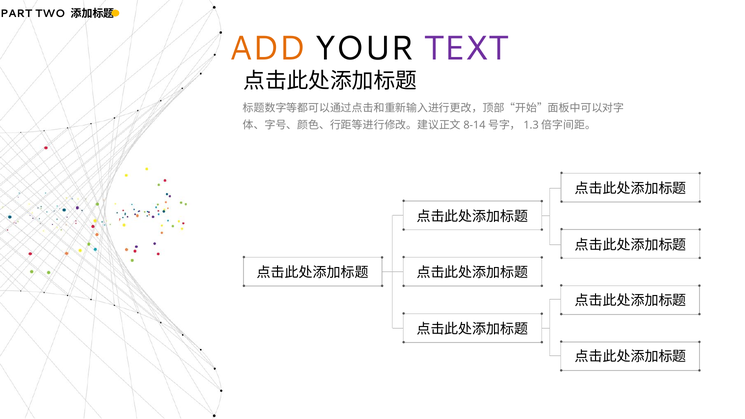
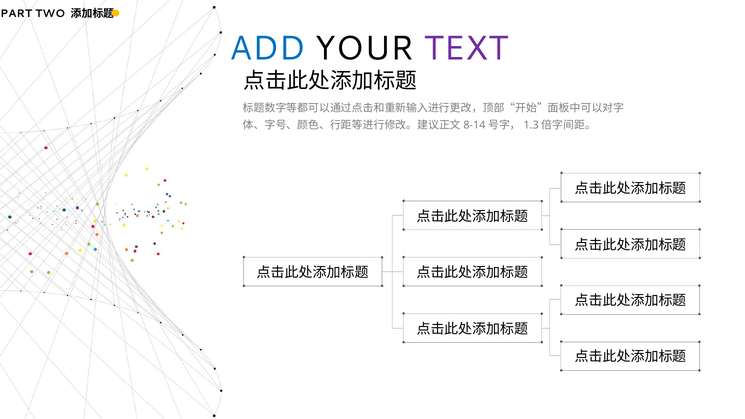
ADD colour: orange -> blue
